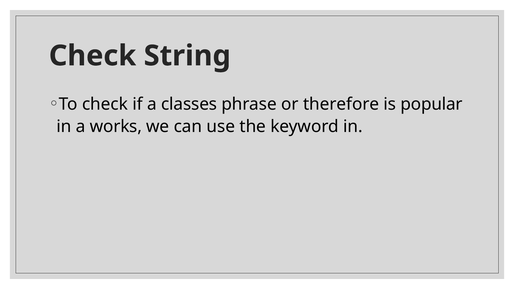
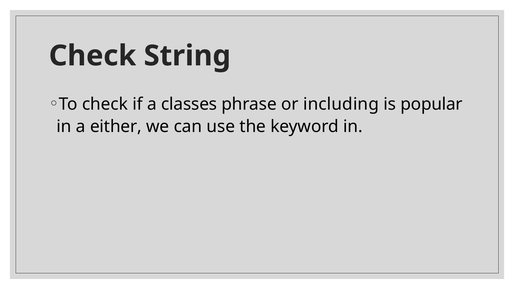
therefore: therefore -> including
works: works -> either
